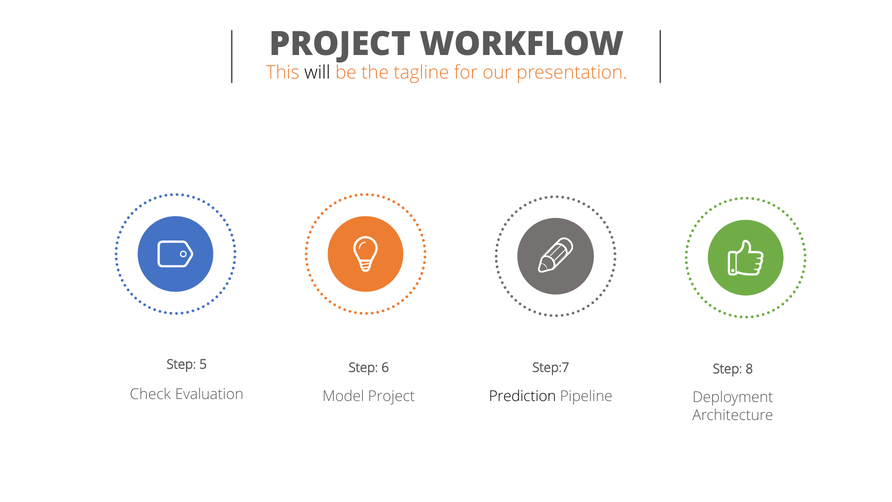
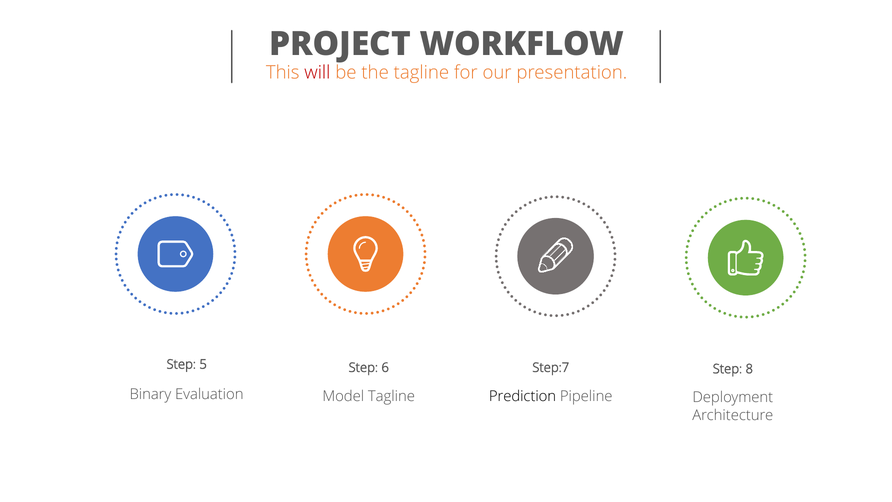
will colour: black -> red
Check: Check -> Binary
Model Project: Project -> Tagline
